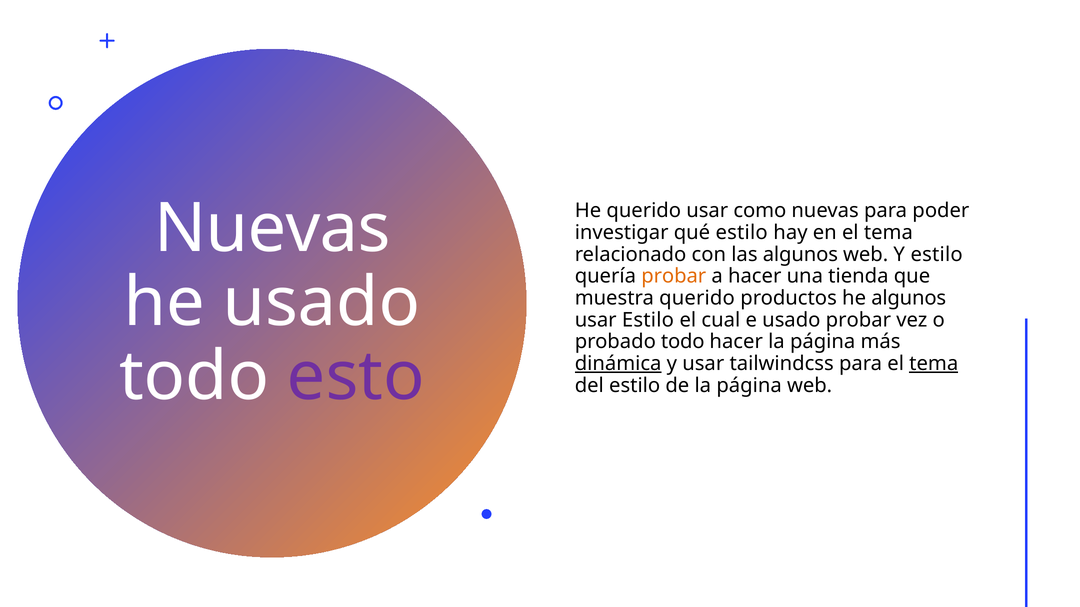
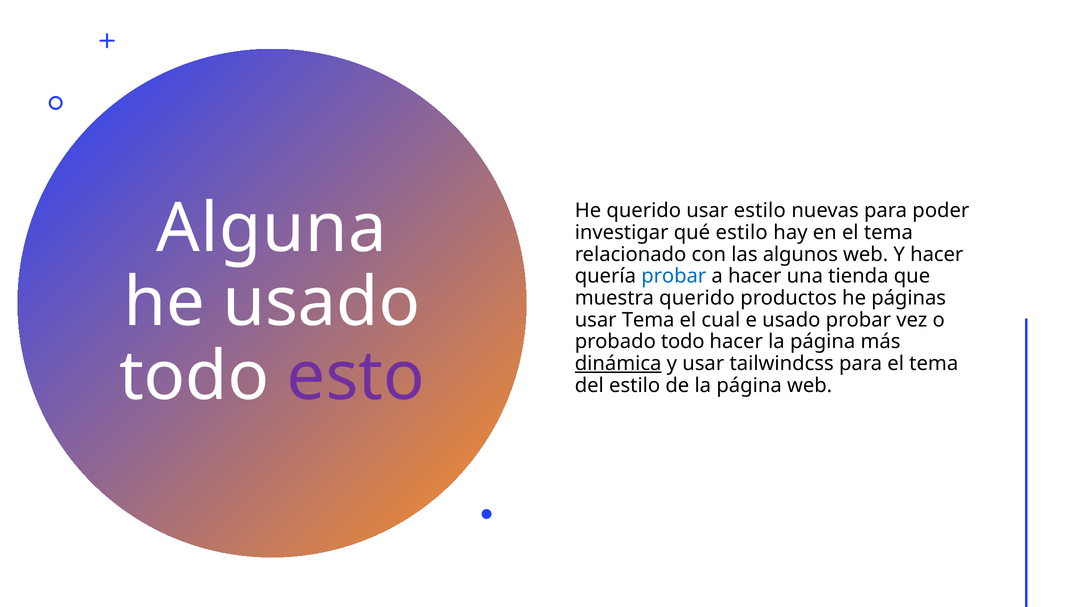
usar como: como -> estilo
Nuevas at (272, 229): Nuevas -> Alguna
Y estilo: estilo -> hacer
probar at (674, 276) colour: orange -> blue
he algunos: algunos -> páginas
usar Estilo: Estilo -> Tema
tema at (934, 364) underline: present -> none
